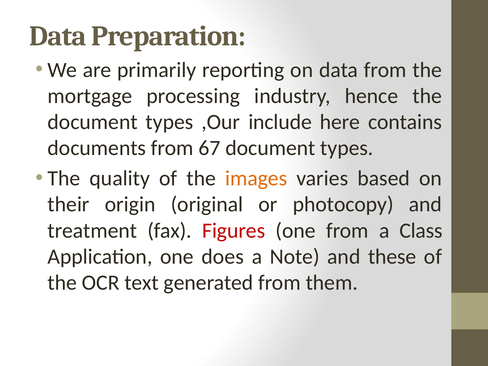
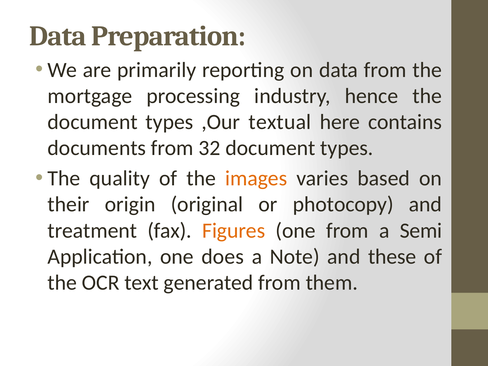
include: include -> textual
67: 67 -> 32
Figures colour: red -> orange
Class: Class -> Semi
